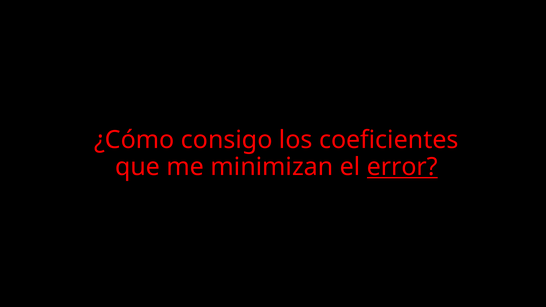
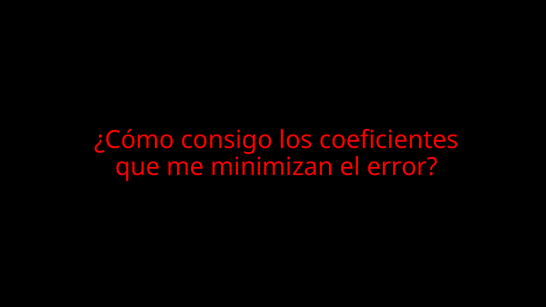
error underline: present -> none
